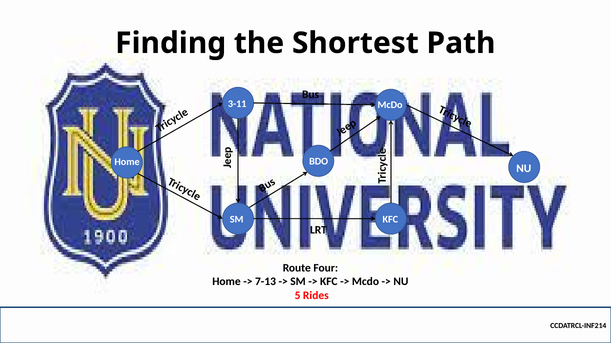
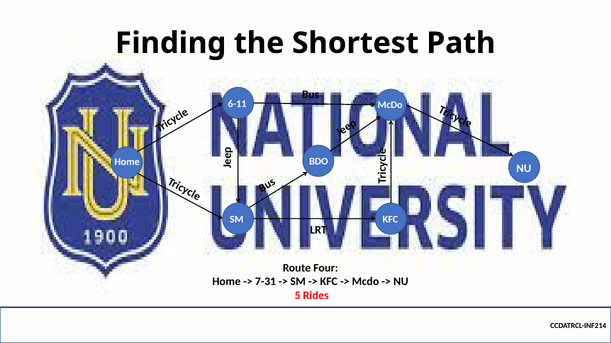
3-11: 3-11 -> 6-11
7-13: 7-13 -> 7-31
